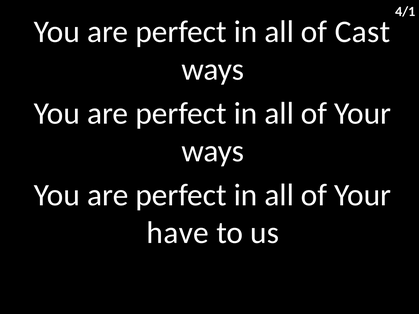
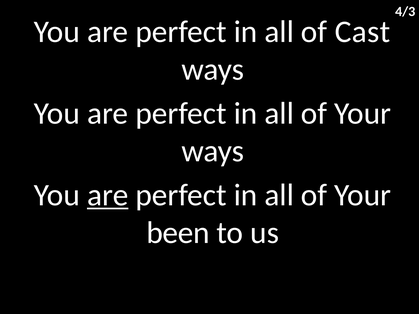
4/1: 4/1 -> 4/3
are at (108, 195) underline: none -> present
have: have -> been
